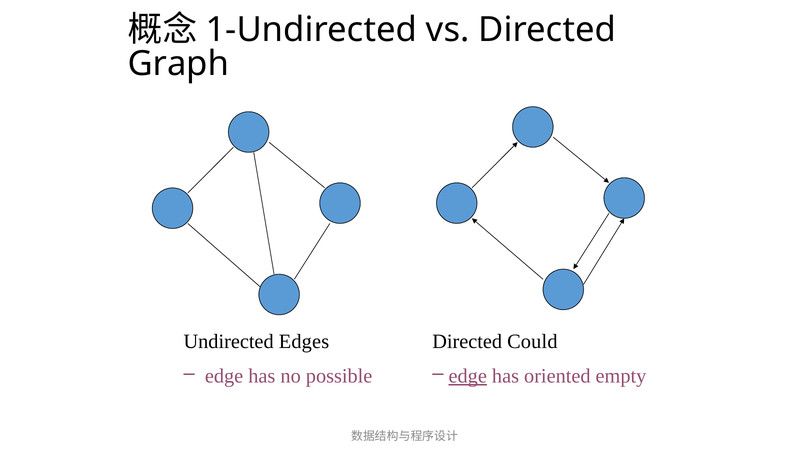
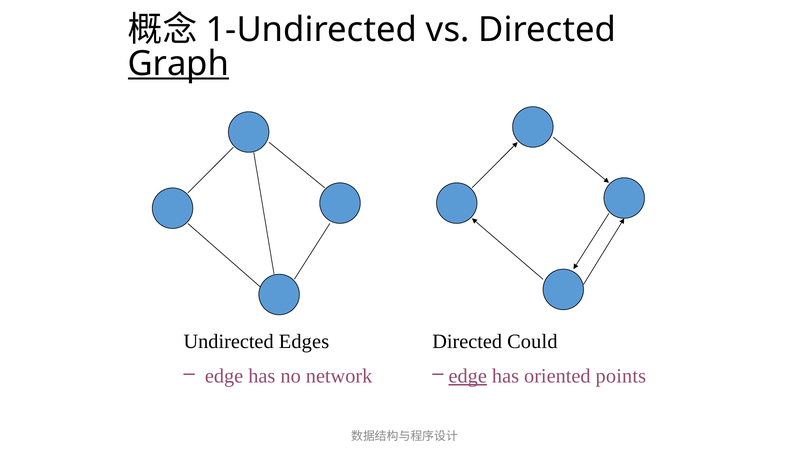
Graph underline: none -> present
possible: possible -> network
empty: empty -> points
